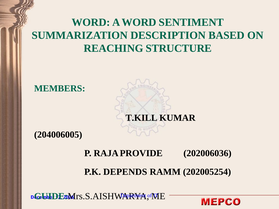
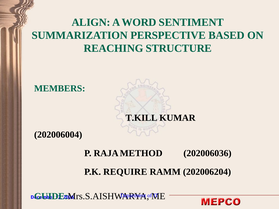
WORD at (91, 22): WORD -> ALIGN
DESCRIPTION: DESCRIPTION -> PERSPECTIVE
204006005: 204006005 -> 202006004
PROVIDE: PROVIDE -> METHOD
DEPENDS: DEPENDS -> REQUIRE
202005254: 202005254 -> 202006204
